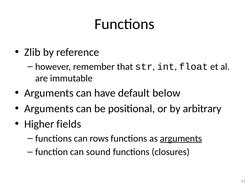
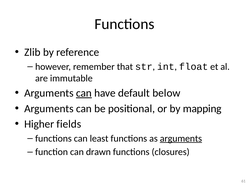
can at (84, 93) underline: none -> present
arbitrary: arbitrary -> mapping
rows: rows -> least
sound: sound -> drawn
